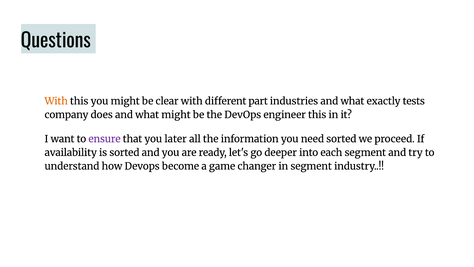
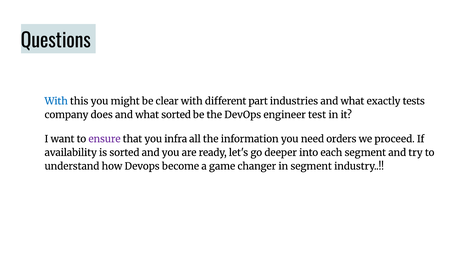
With at (56, 101) colour: orange -> blue
what might: might -> sorted
engineer this: this -> test
later: later -> infra
need sorted: sorted -> orders
